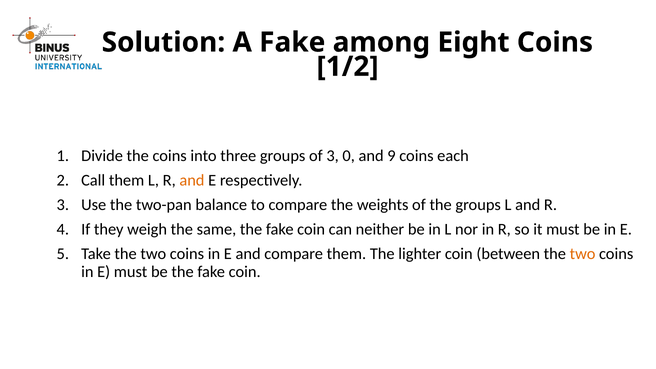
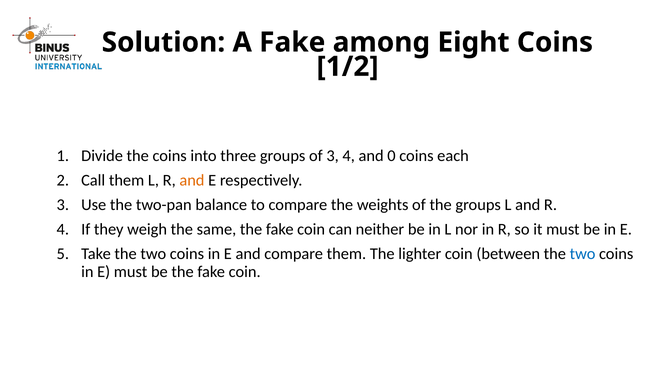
3 0: 0 -> 4
9: 9 -> 0
two at (583, 254) colour: orange -> blue
